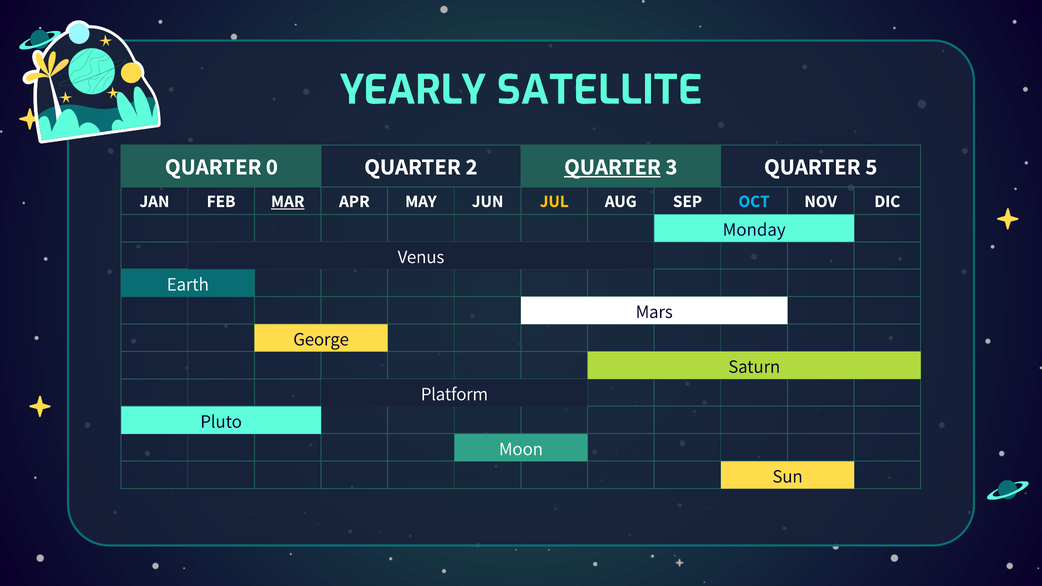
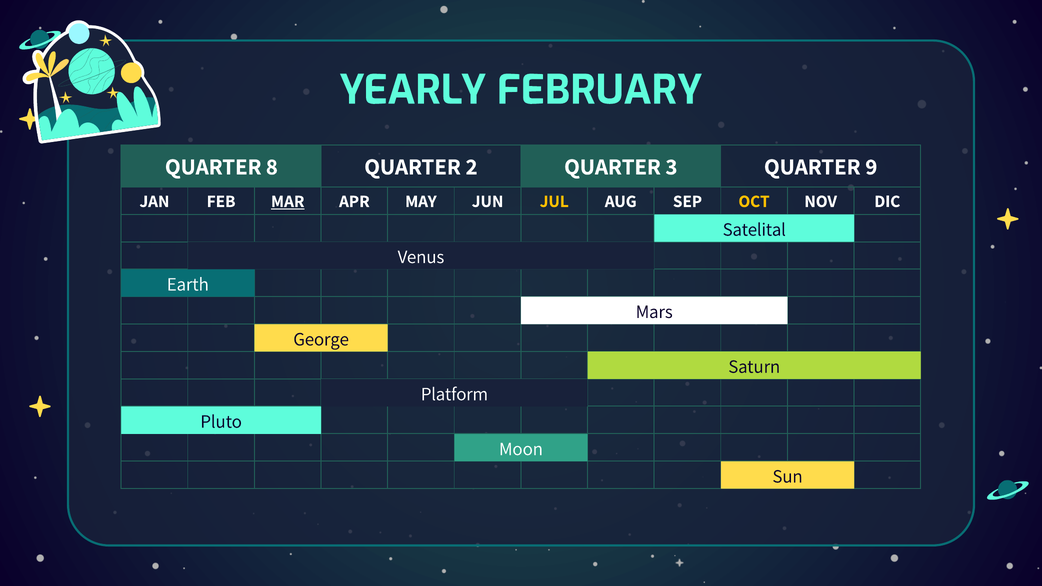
SATELLITE: SATELLITE -> FEBRUARY
0: 0 -> 8
QUARTER at (612, 167) underline: present -> none
5: 5 -> 9
OCT colour: light blue -> yellow
Monday: Monday -> Satelital
